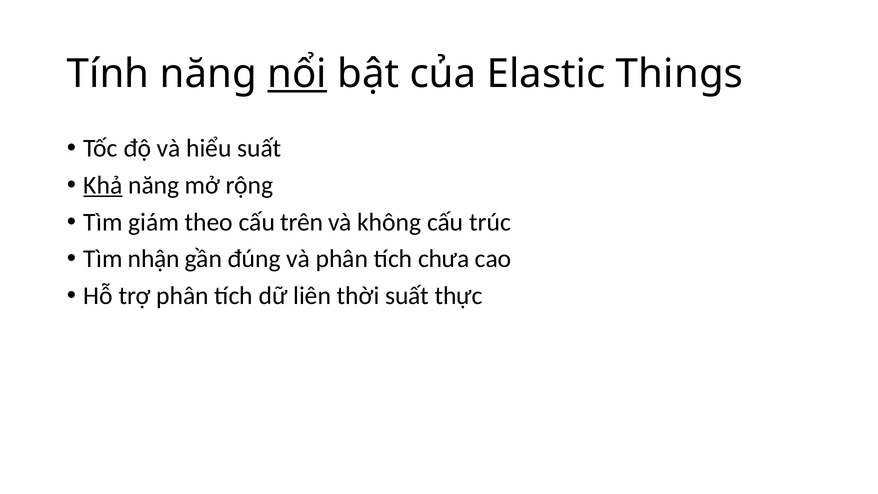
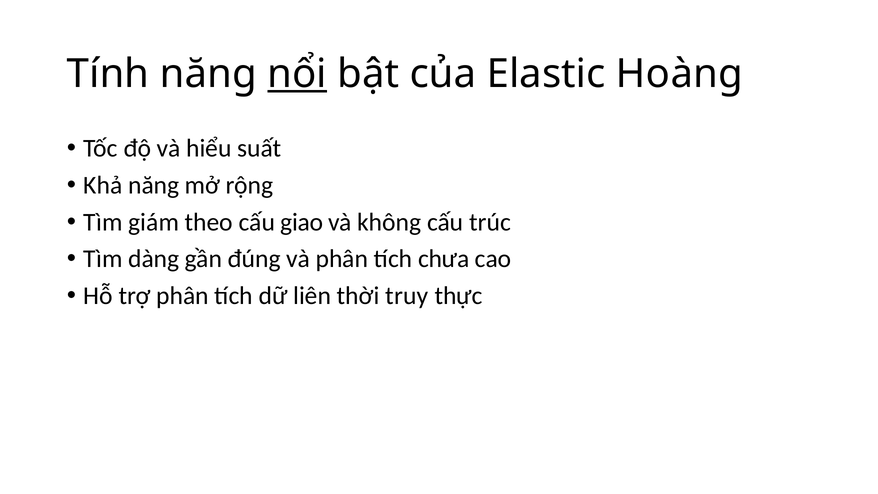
Things: Things -> Hoàng
Khả underline: present -> none
trên: trên -> giao
nhận: nhận -> dàng
thời suất: suất -> truy
